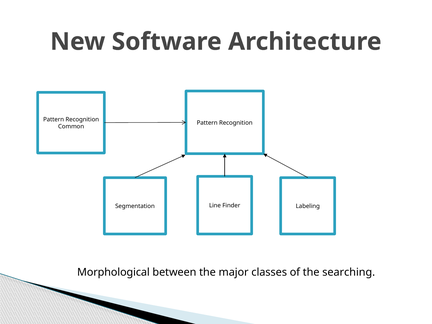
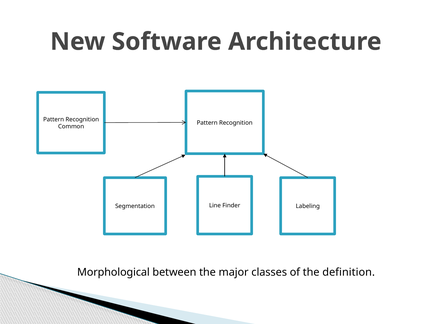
searching: searching -> definition
